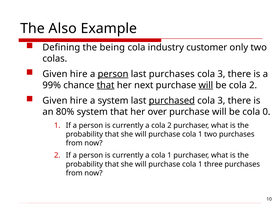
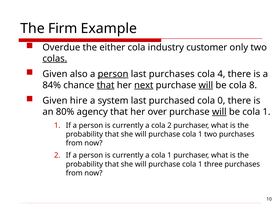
Also: Also -> Firm
Defining: Defining -> Overdue
being: being -> either
colas underline: none -> present
hire at (79, 74): hire -> also
3 at (221, 74): 3 -> 4
99%: 99% -> 84%
next underline: none -> present
be cola 2: 2 -> 8
purchased underline: present -> none
3 at (221, 101): 3 -> 0
80% system: system -> agency
will at (219, 112) underline: none -> present
be cola 0: 0 -> 1
